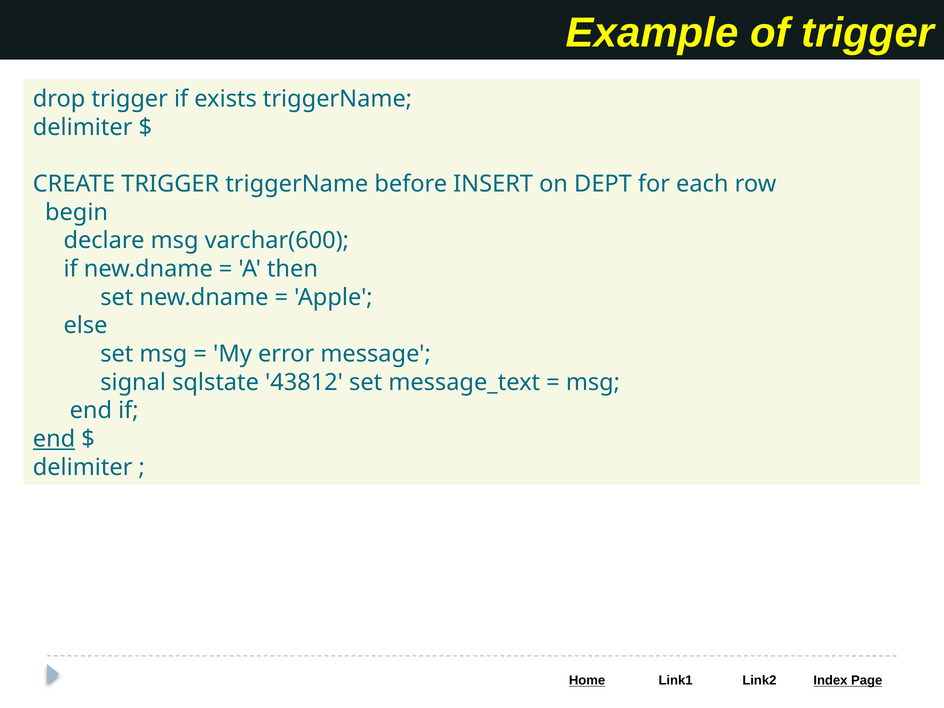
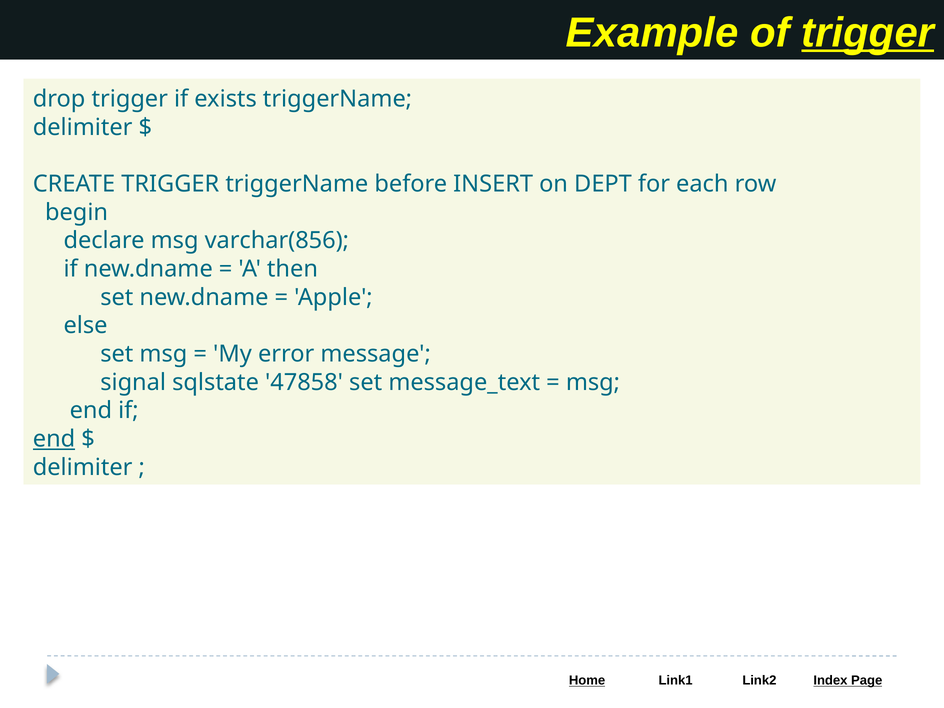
trigger at (868, 33) underline: none -> present
varchar(600: varchar(600 -> varchar(856
43812: 43812 -> 47858
